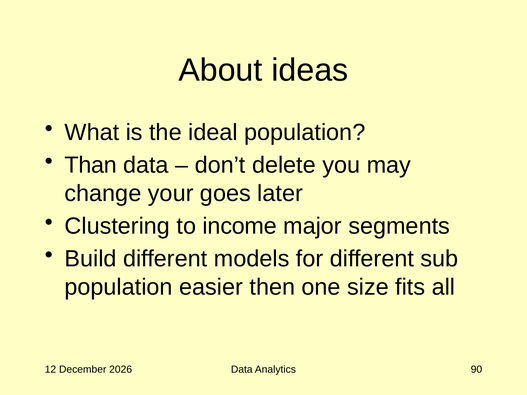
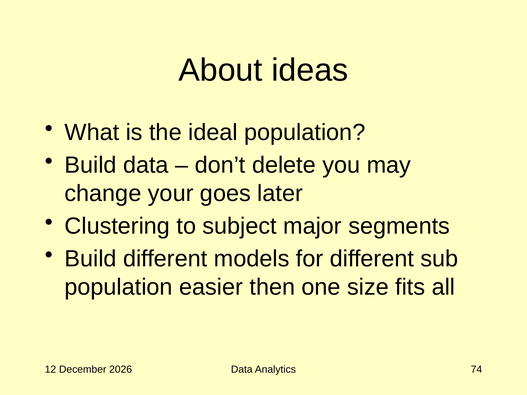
Than at (91, 165): Than -> Build
income: income -> subject
90: 90 -> 74
